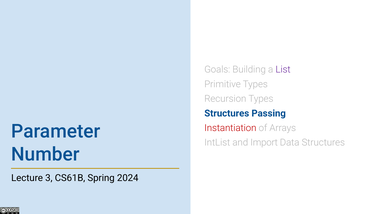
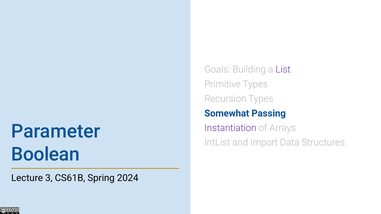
Structures at (227, 113): Structures -> Somewhat
Instantiation colour: red -> purple
Number: Number -> Boolean
